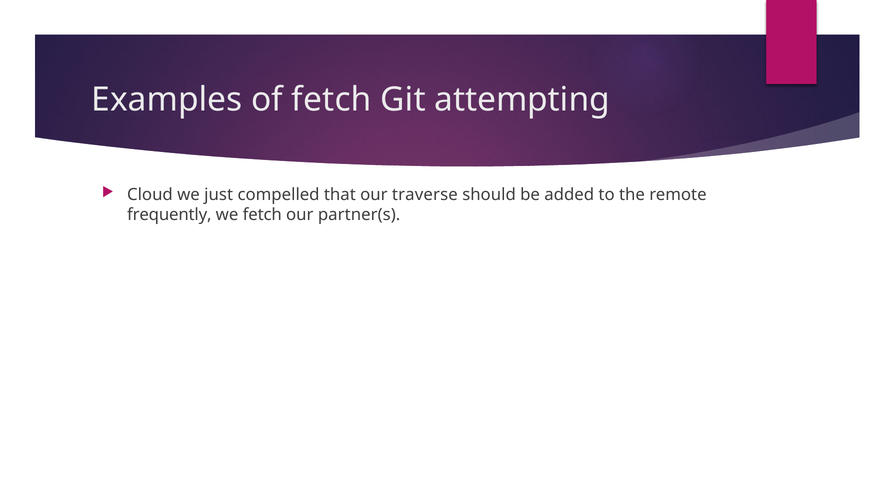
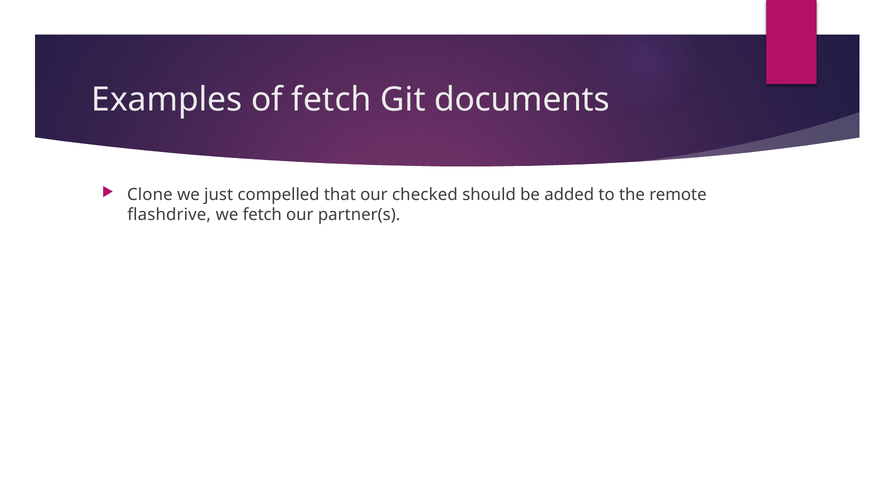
attempting: attempting -> documents
Cloud: Cloud -> Clone
traverse: traverse -> checked
frequently: frequently -> flashdrive
